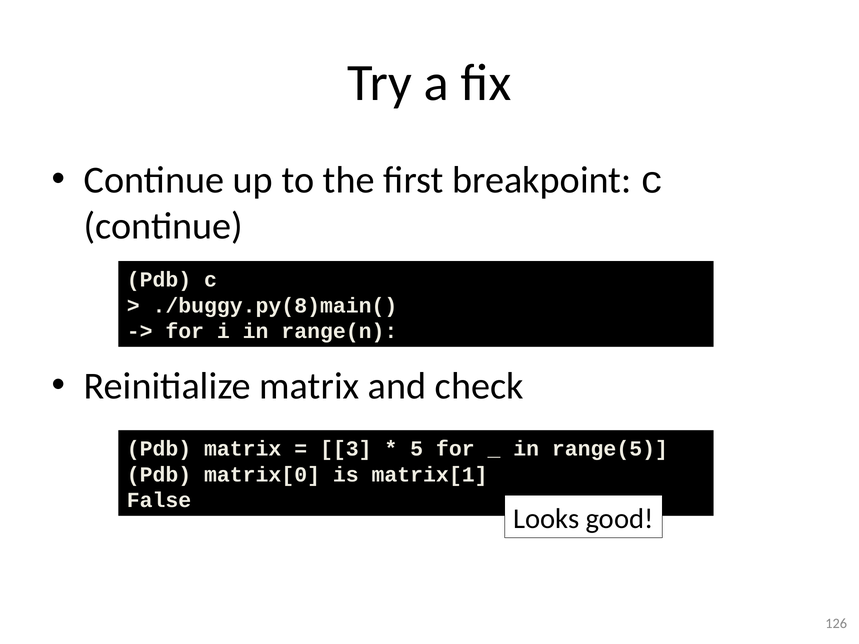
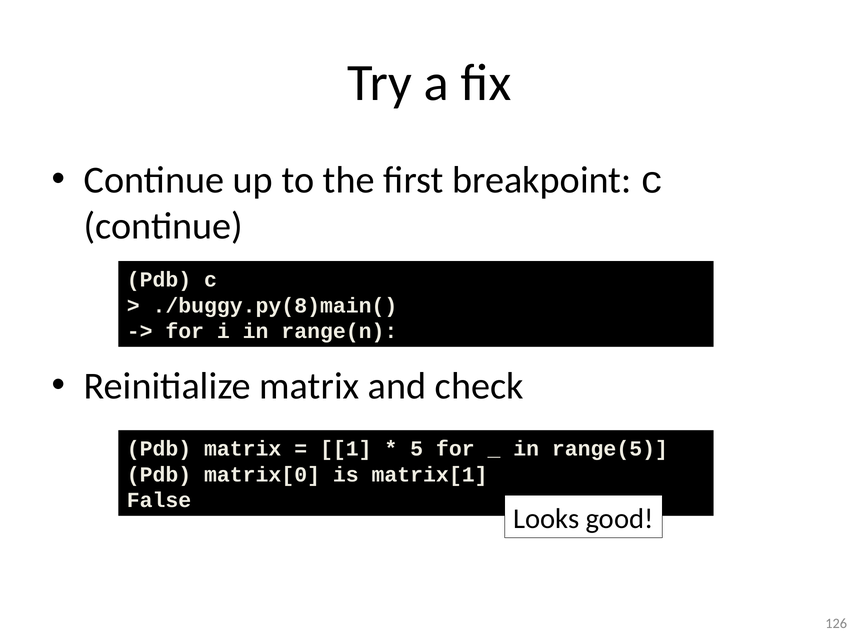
3: 3 -> 1
